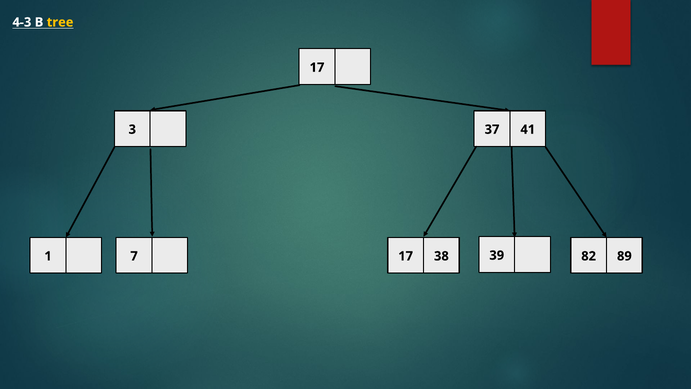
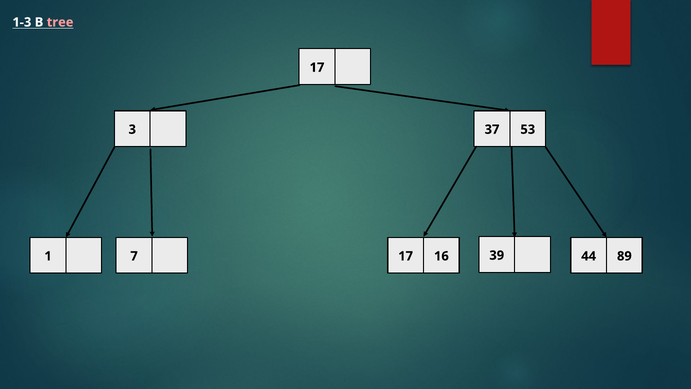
4-3: 4-3 -> 1-3
tree colour: yellow -> pink
41: 41 -> 53
38: 38 -> 16
82: 82 -> 44
